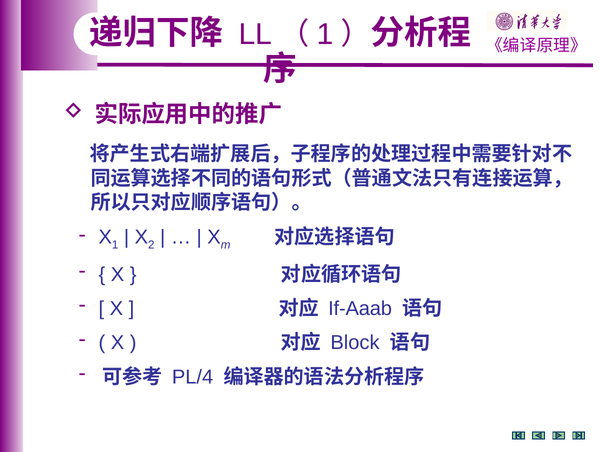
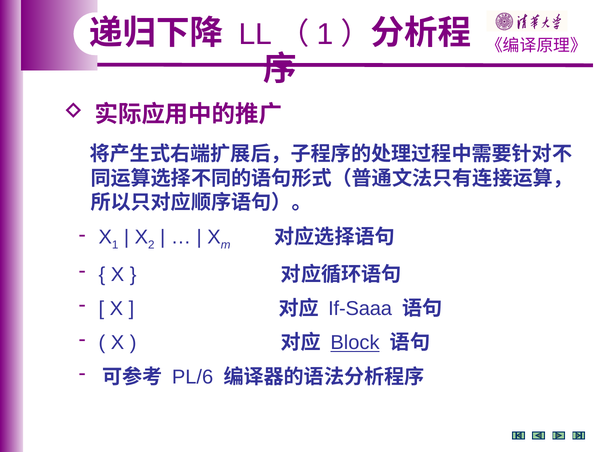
If-Aaab: If-Aaab -> If-Saaa
Block underline: none -> present
PL/4: PL/4 -> PL/6
